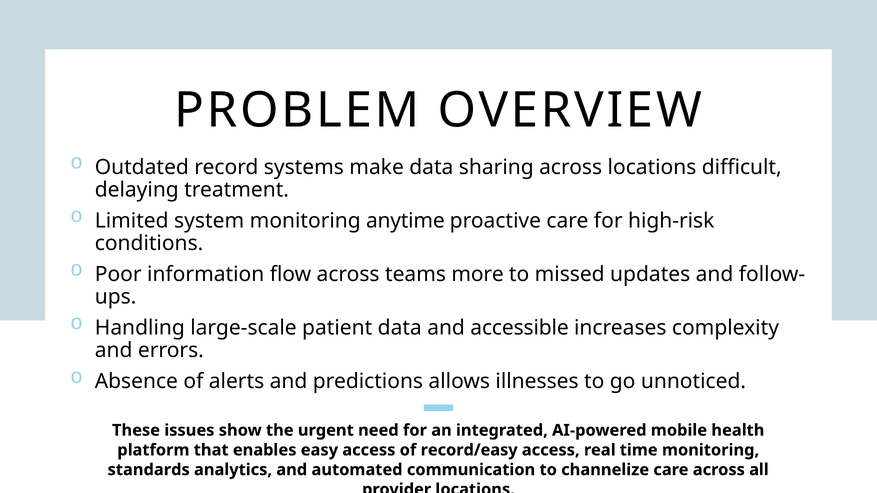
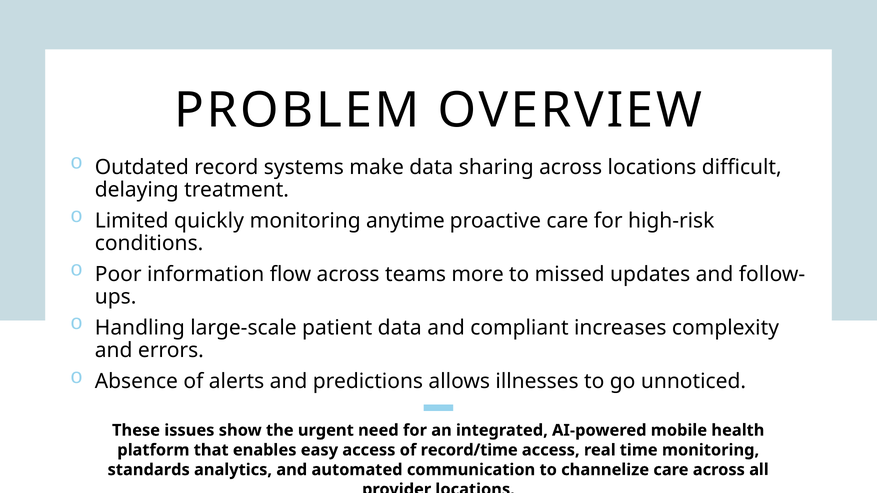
system: system -> quickly
accessible: accessible -> compliant
record/easy: record/easy -> record/time
